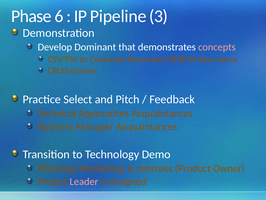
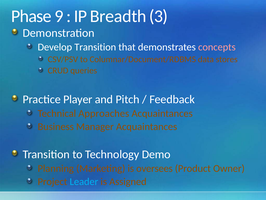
6: 6 -> 9
Pipeline: Pipeline -> Breadth
Develop Dominant: Dominant -> Transition
Select: Select -> Player
Leader colour: pink -> light blue
